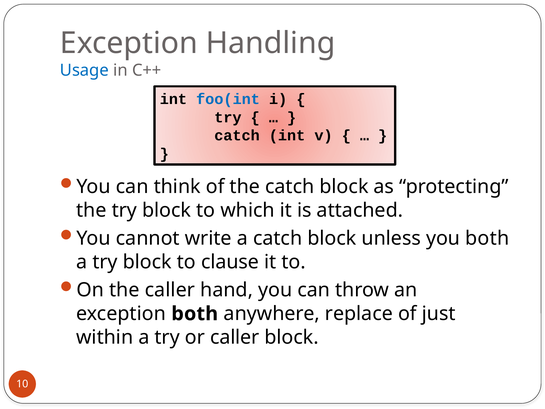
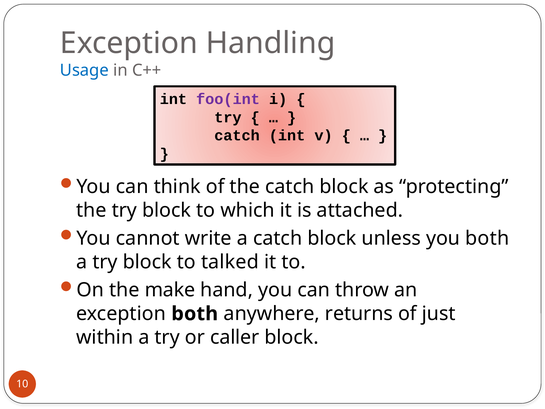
foo(int colour: blue -> purple
clause: clause -> talked
the caller: caller -> make
replace: replace -> returns
